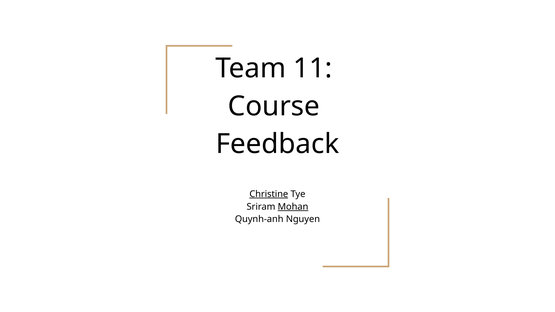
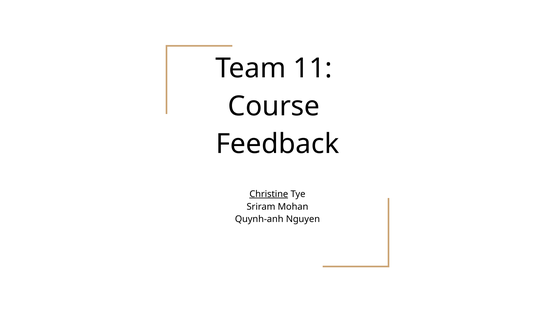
Mohan underline: present -> none
